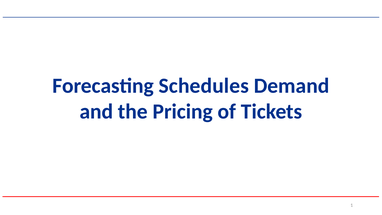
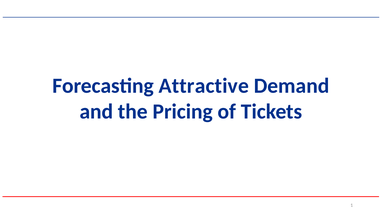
Schedules: Schedules -> Attractive
